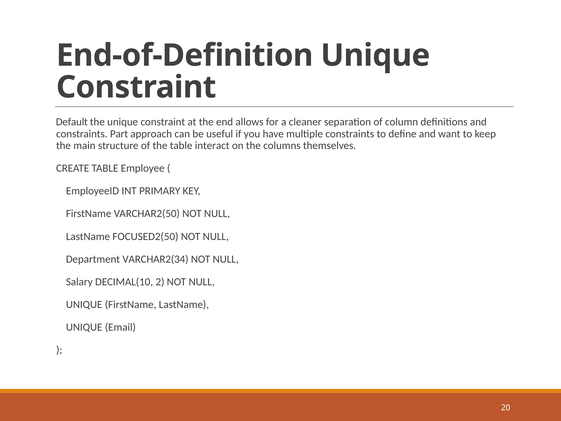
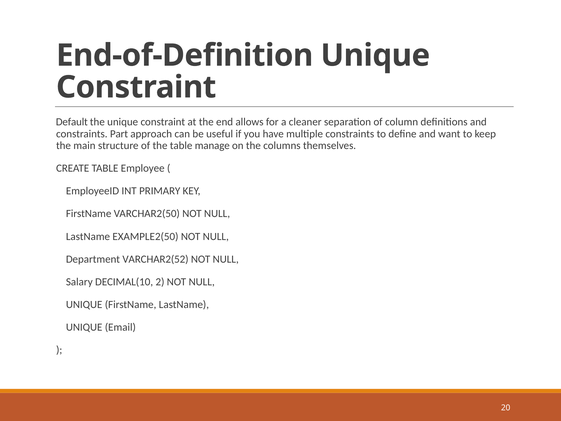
interact: interact -> manage
FOCUSED2(50: FOCUSED2(50 -> EXAMPLE2(50
VARCHAR2(34: VARCHAR2(34 -> VARCHAR2(52
